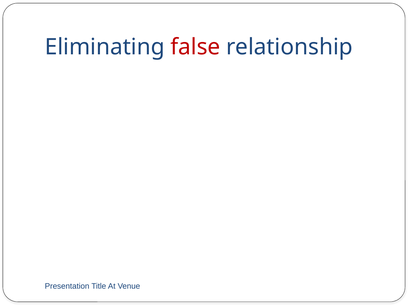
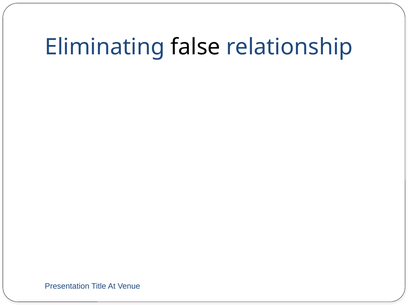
false colour: red -> black
